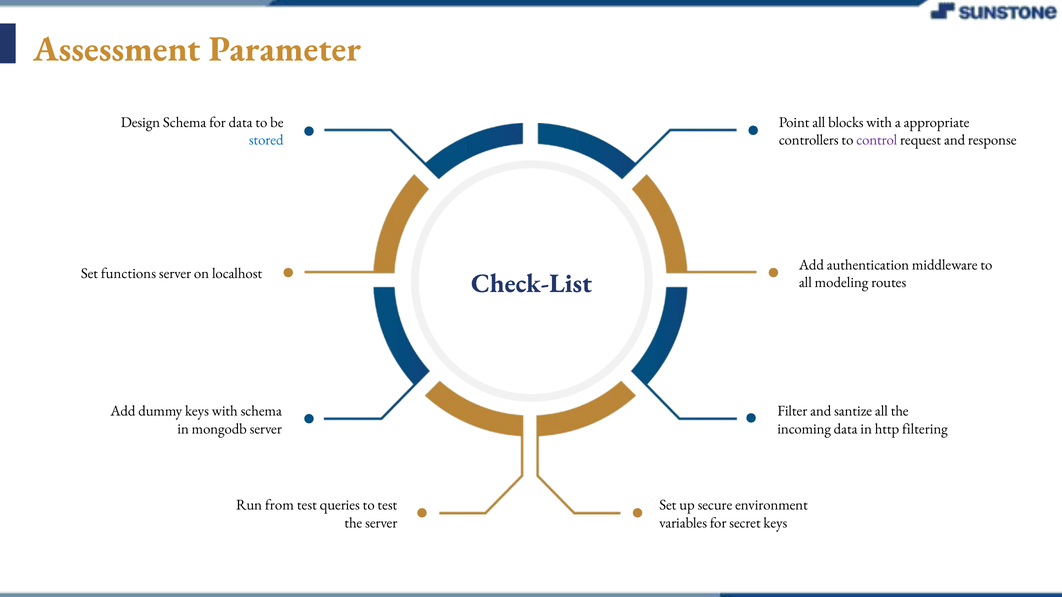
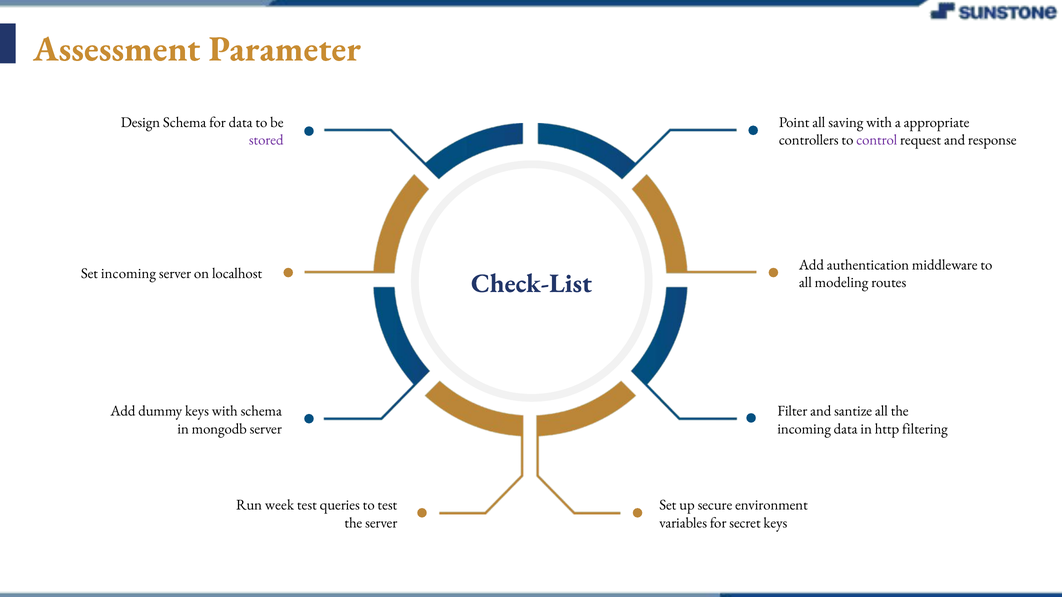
blocks: blocks -> saving
stored colour: blue -> purple
Set functions: functions -> incoming
from: from -> week
